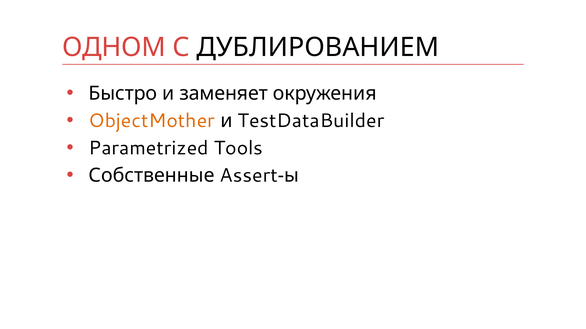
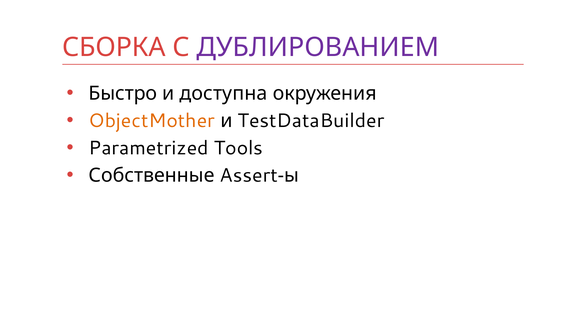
ОДНОМ: ОДНОМ -> СБОРКА
ДУБЛИРОВАНИЕМ colour: black -> purple
заменяет: заменяет -> доступна
